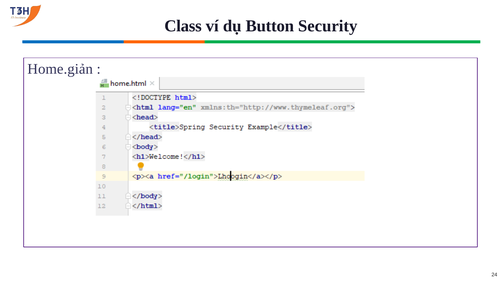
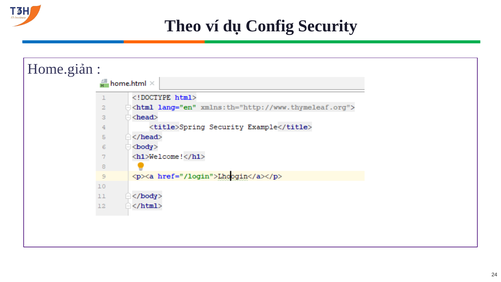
Class: Class -> Theo
Button: Button -> Config
